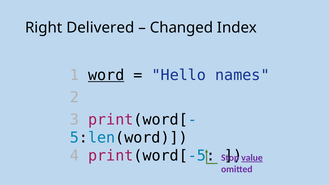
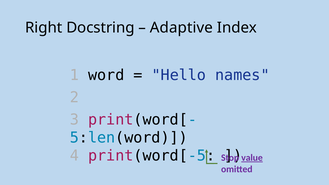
Delivered: Delivered -> Docstring
Changed: Changed -> Adaptive
word underline: present -> none
